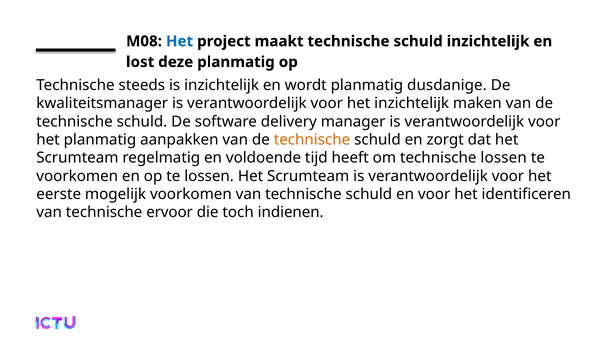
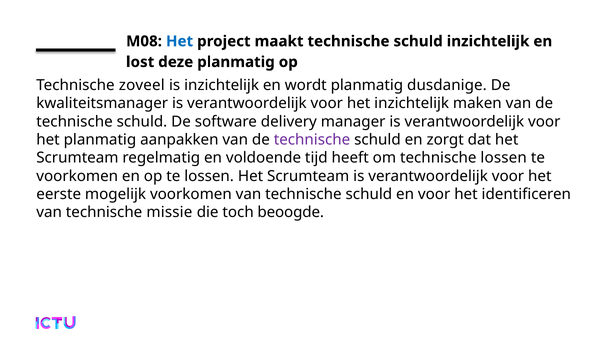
steeds: steeds -> zoveel
technische at (312, 140) colour: orange -> purple
ervoor: ervoor -> missie
indienen: indienen -> beoogde
